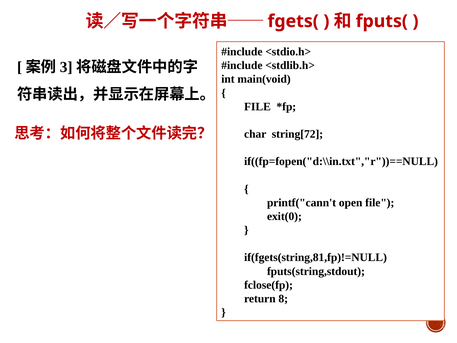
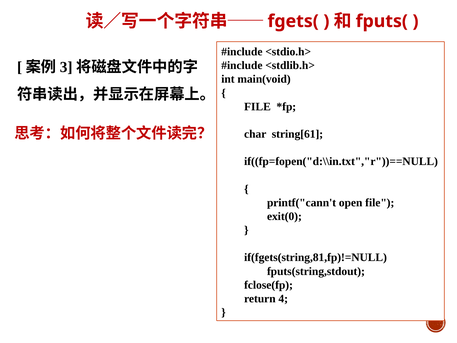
string[72: string[72 -> string[61
8: 8 -> 4
